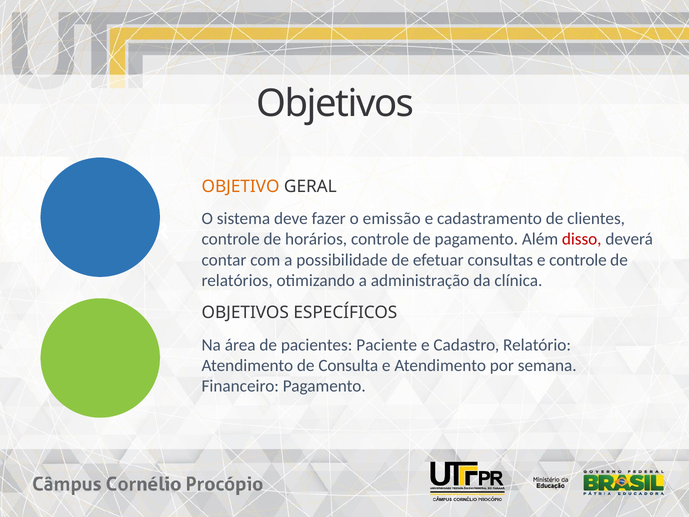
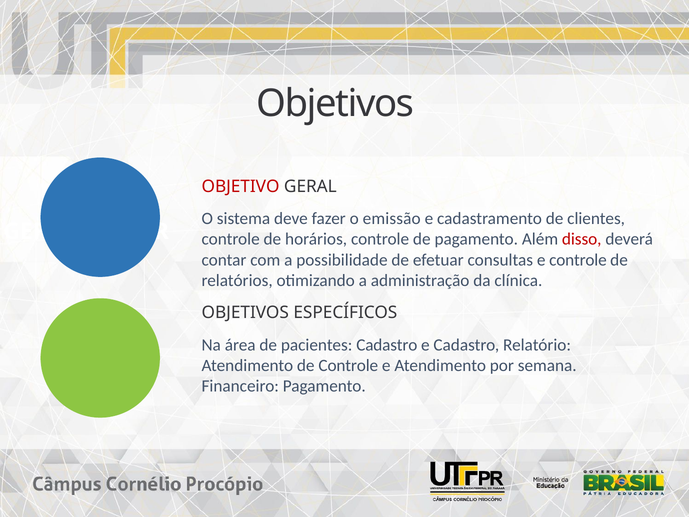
OBJETIVO colour: orange -> red
pacientes Paciente: Paciente -> Cadastro
de Consulta: Consulta -> Controle
